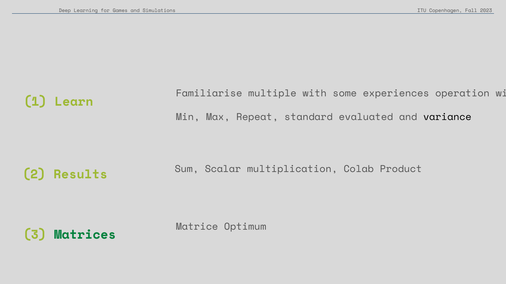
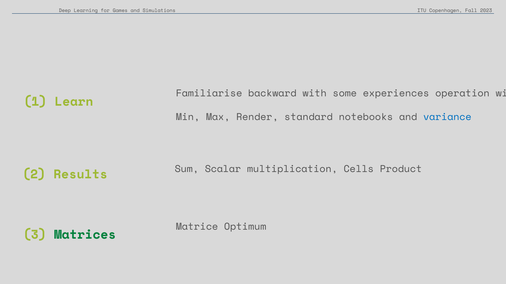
multiple: multiple -> backward
Repeat: Repeat -> Render
evaluated: evaluated -> notebooks
variance colour: black -> blue
Colab: Colab -> Cells
